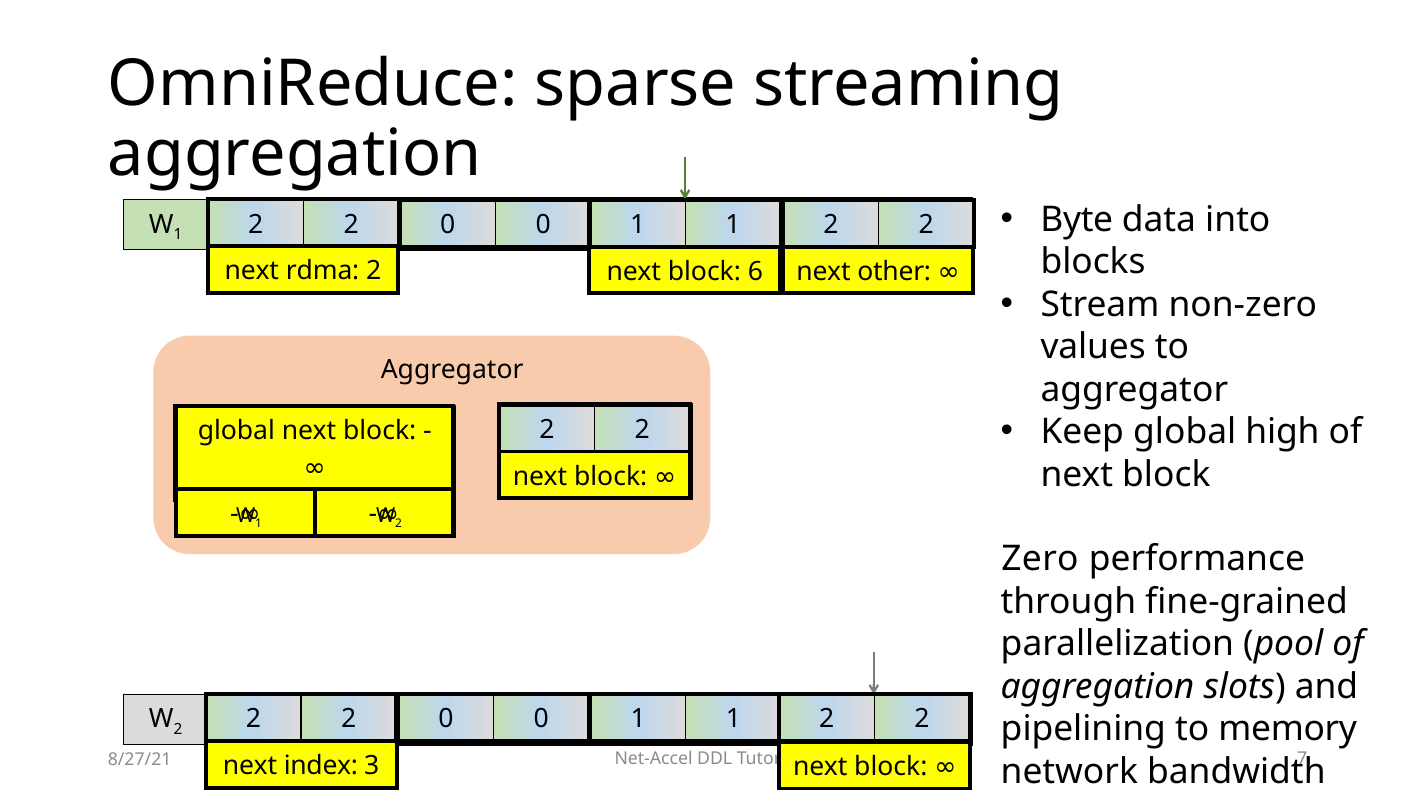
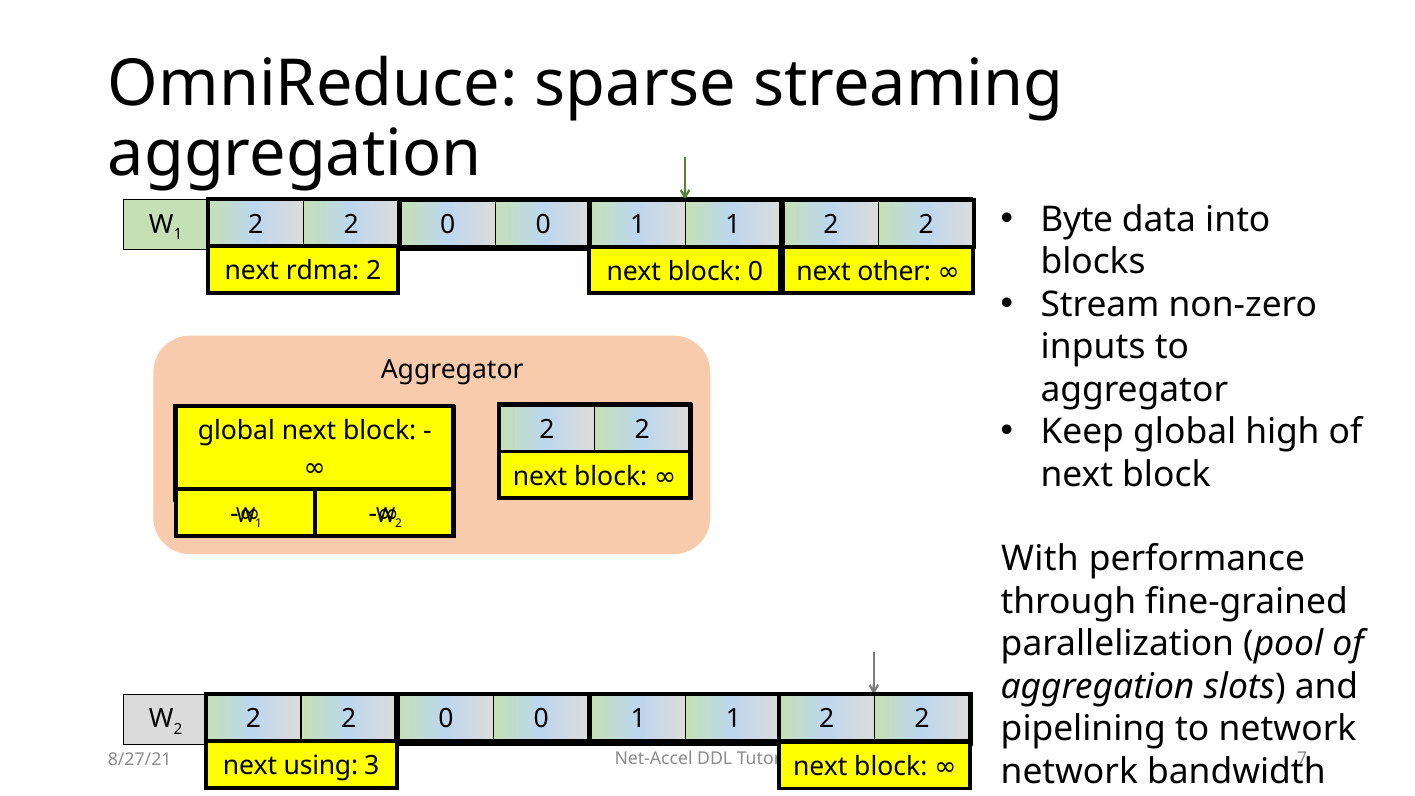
block 6: 6 -> 0
values: values -> inputs
Zero: Zero -> With
to memory: memory -> network
index: index -> using
